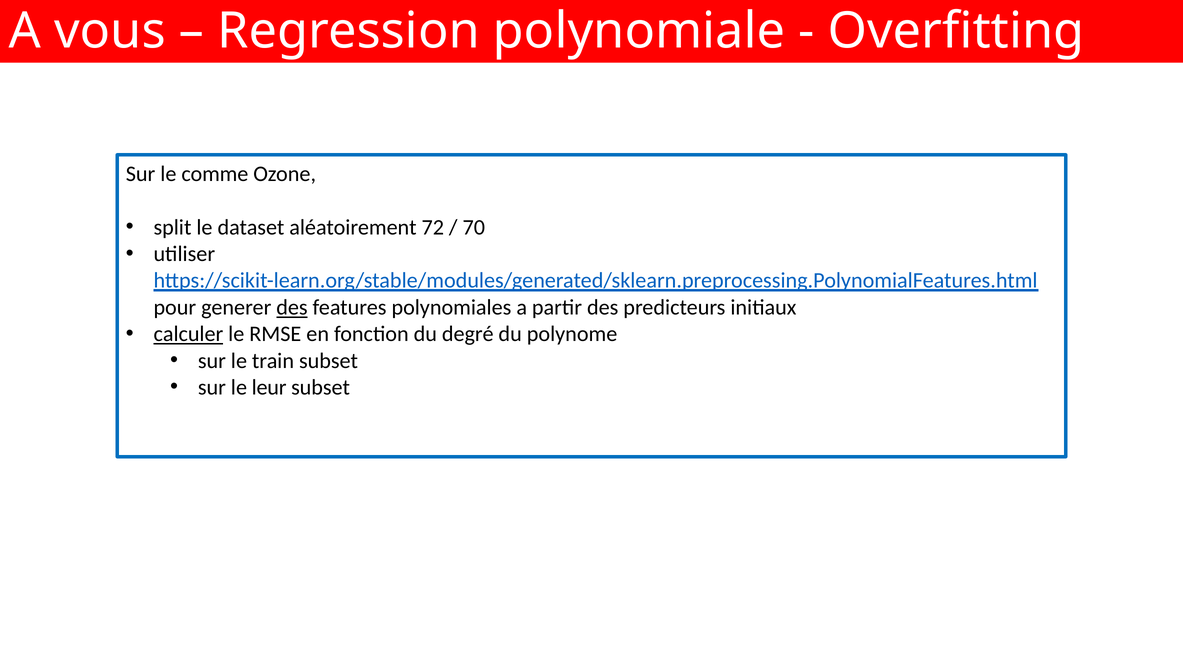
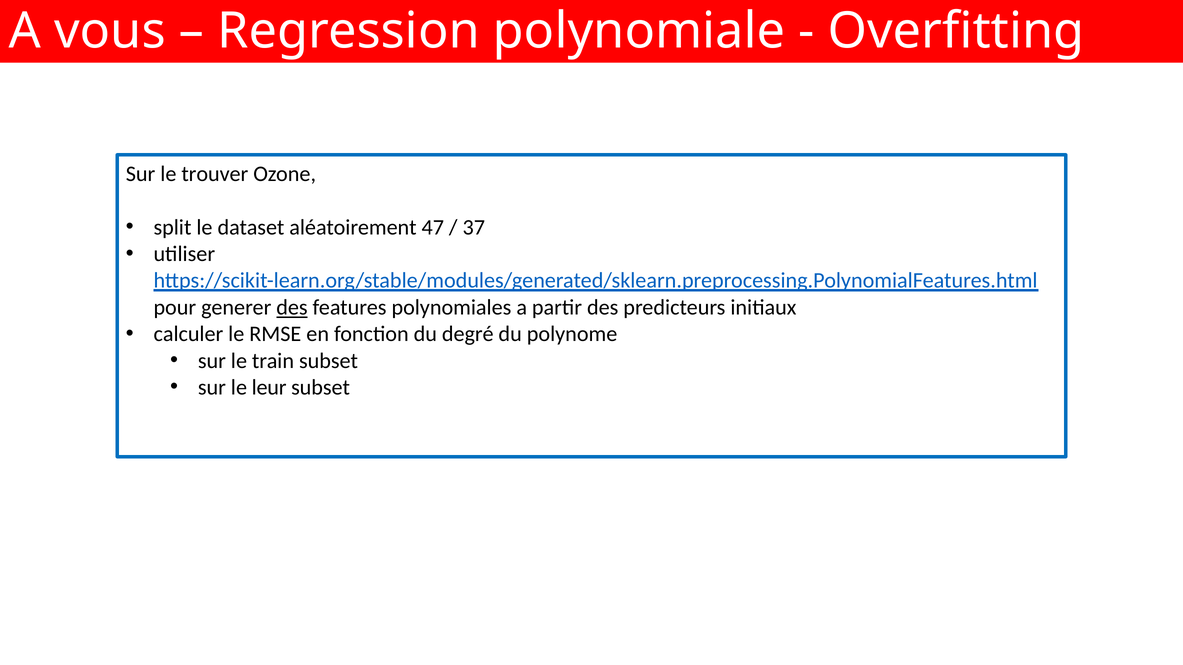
comme: comme -> trouver
72: 72 -> 47
70: 70 -> 37
calculer underline: present -> none
